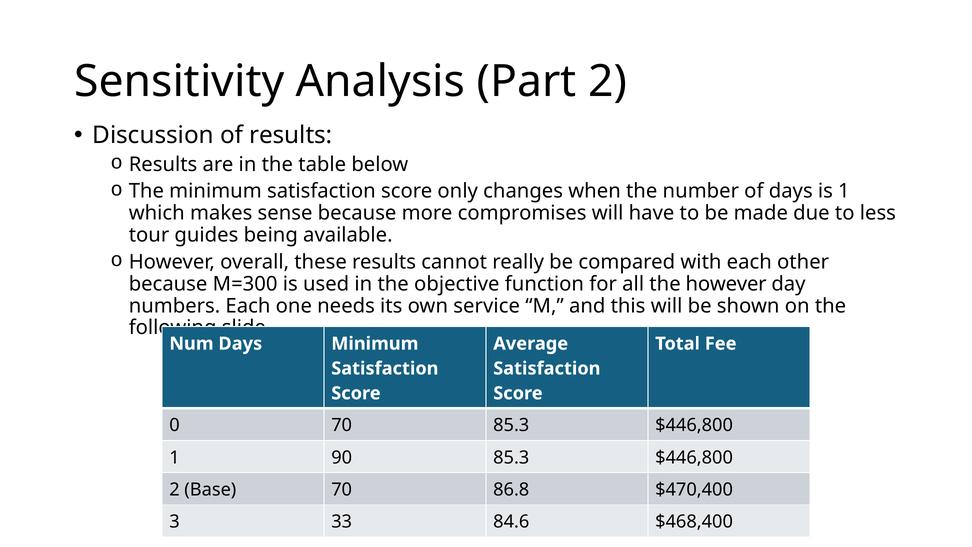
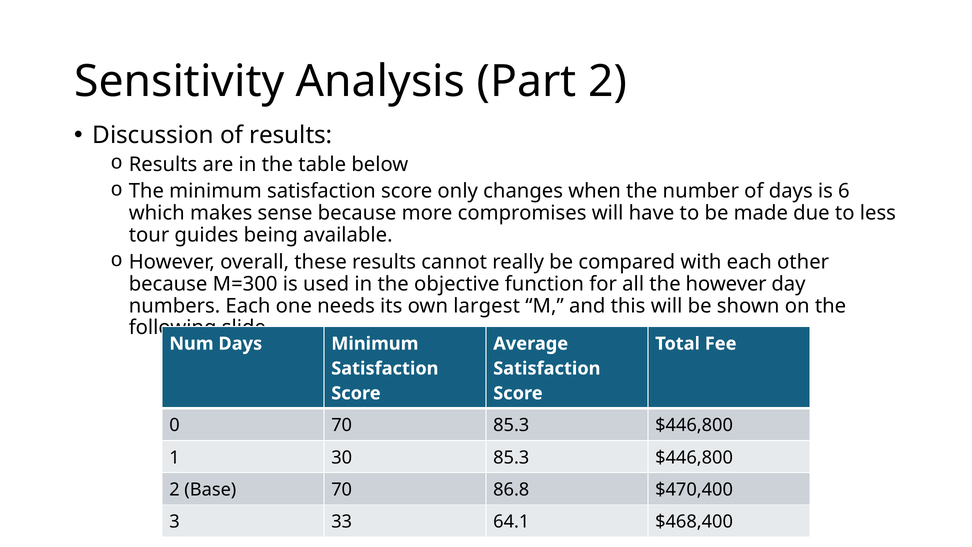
is 1: 1 -> 6
service: service -> largest
90: 90 -> 30
84.6: 84.6 -> 64.1
